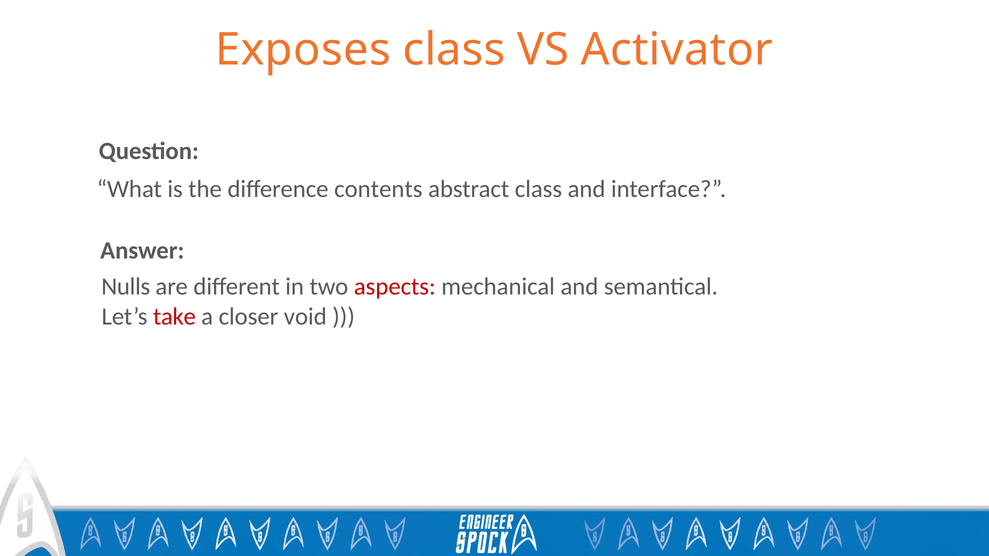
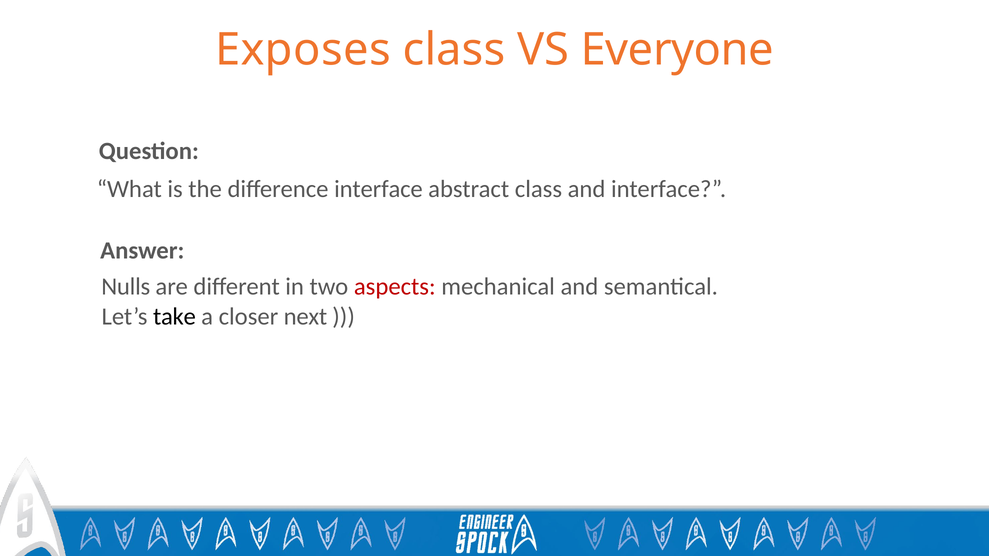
Activator: Activator -> Everyone
difference contents: contents -> interface
take colour: red -> black
void: void -> next
